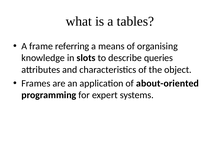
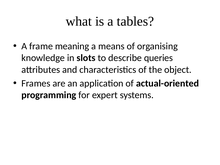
referring: referring -> meaning
about-oriented: about-oriented -> actual-oriented
